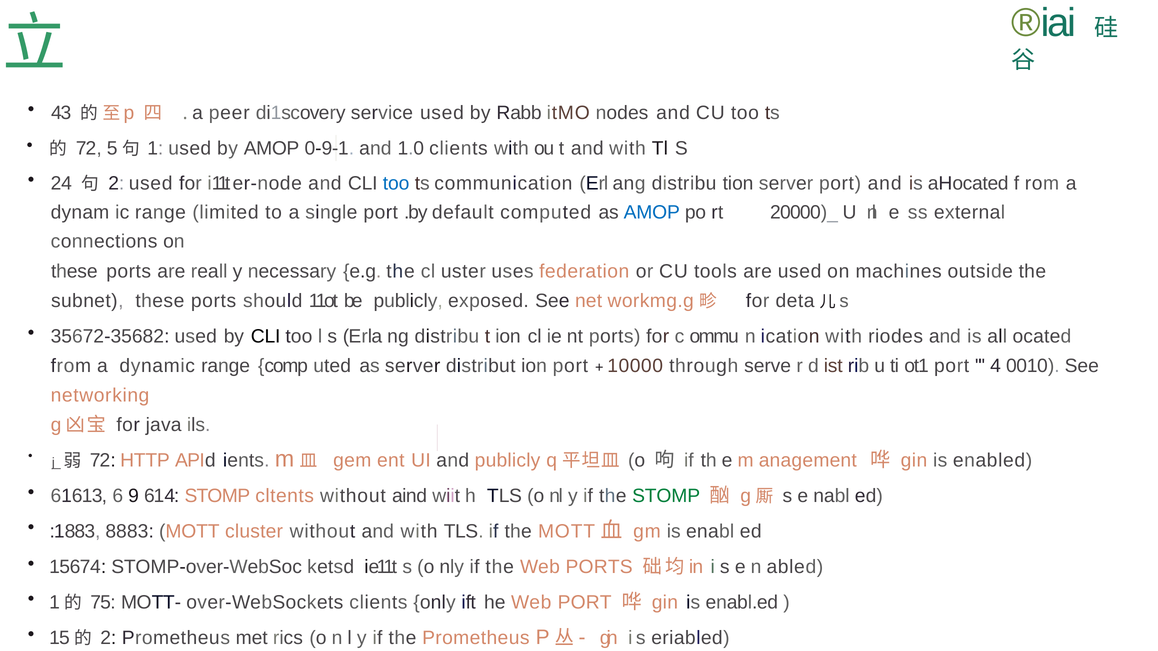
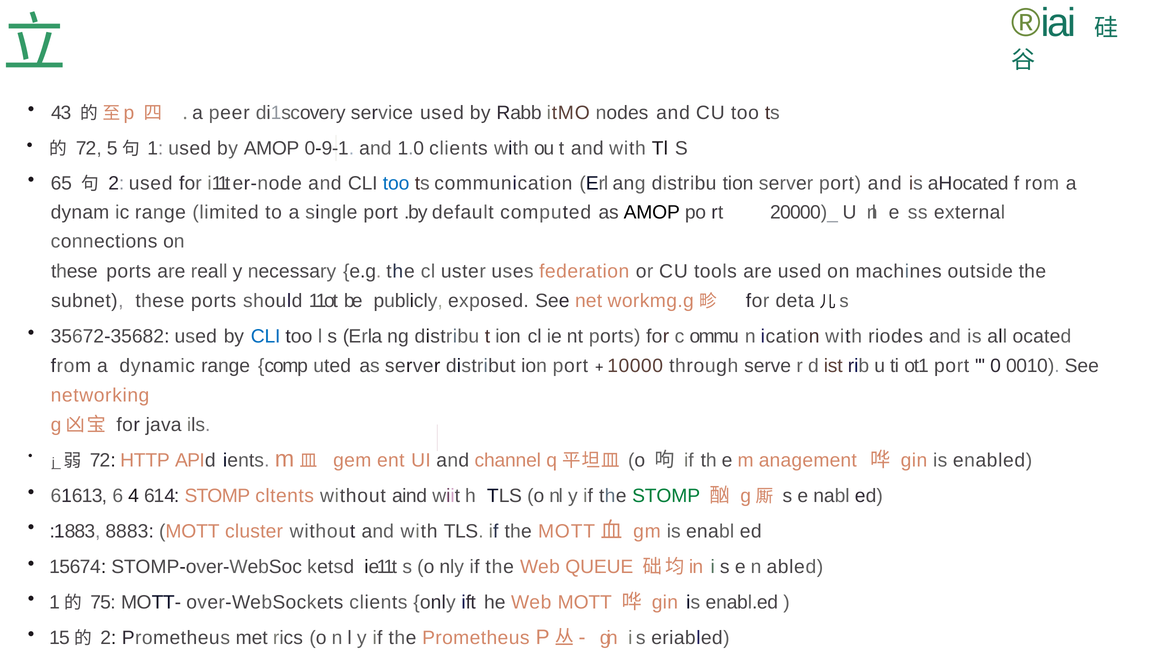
24: 24 -> 65
AMOP at (652, 213) colour: blue -> black
CLI at (266, 336) colour: black -> blue
4: 4 -> 0
and publicly: publicly -> channel
9: 9 -> 4
Web PORTS: PORTS -> QUEUE
Web PORT: PORT -> MOTT
